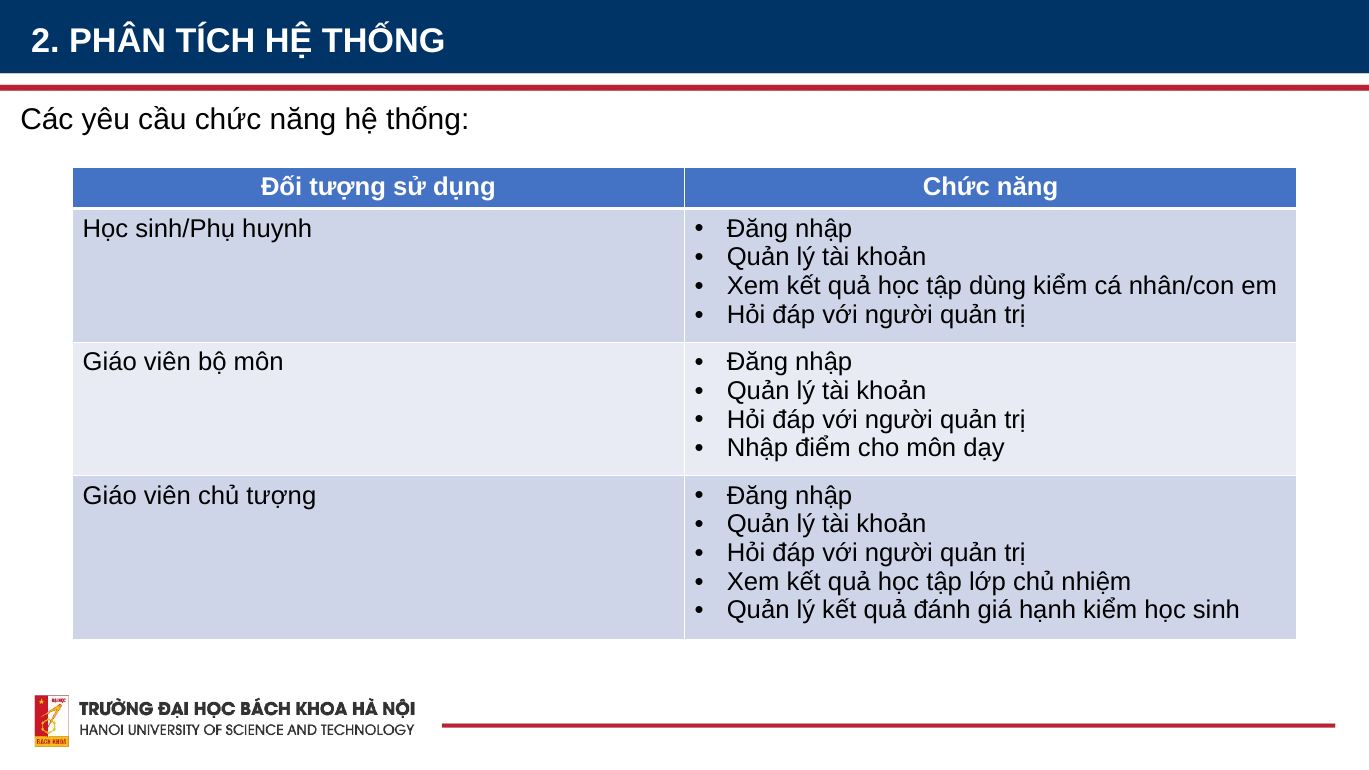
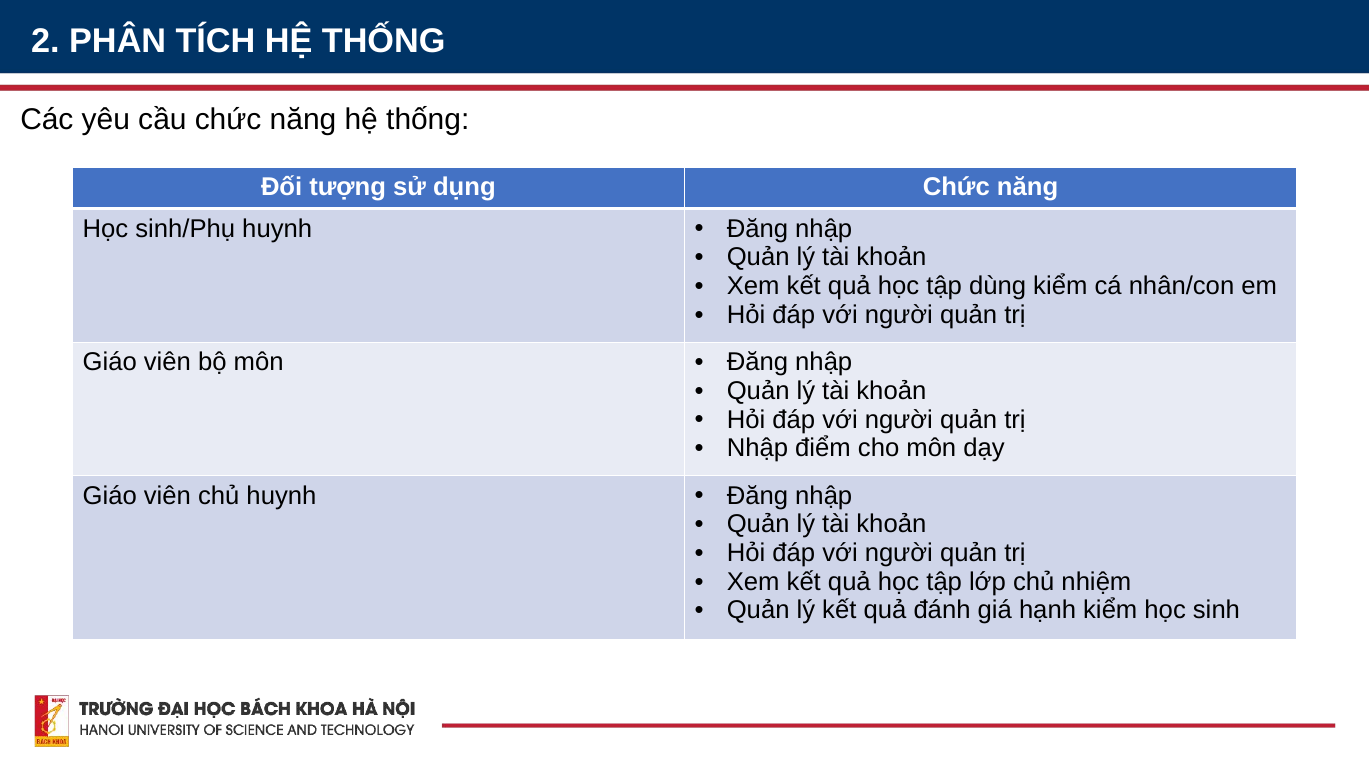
chủ tượng: tượng -> huynh
